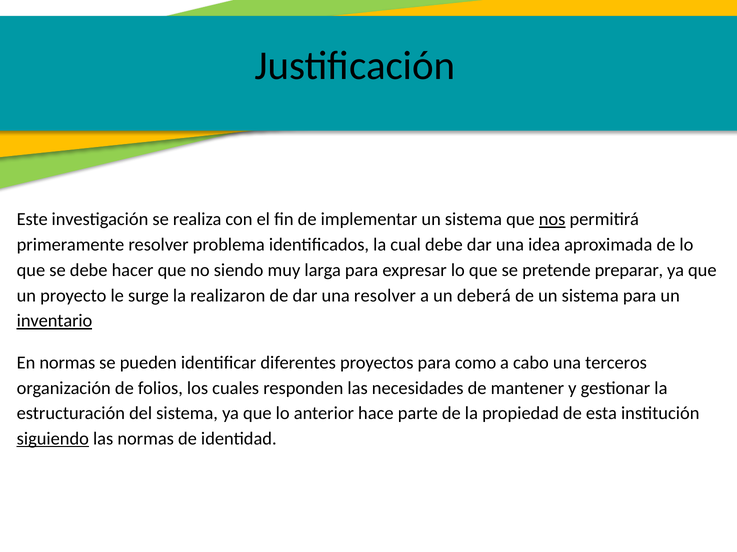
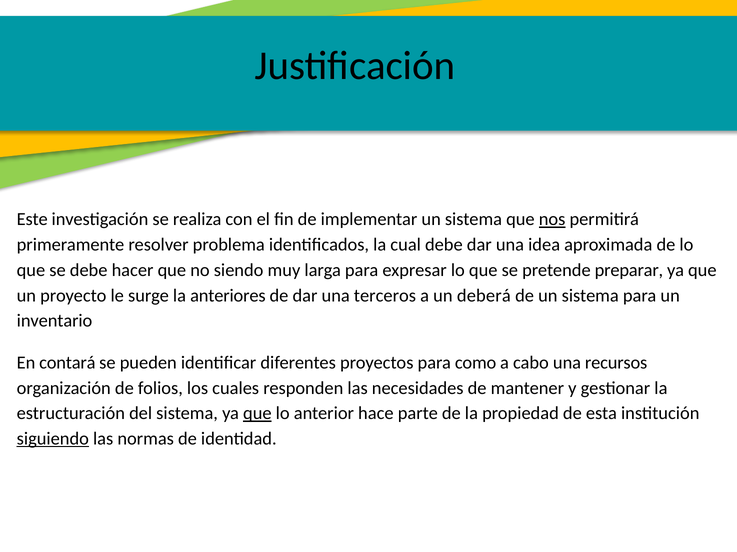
realizaron: realizaron -> anteriores
una resolver: resolver -> terceros
inventario underline: present -> none
En normas: normas -> contará
terceros: terceros -> recursos
que at (257, 414) underline: none -> present
